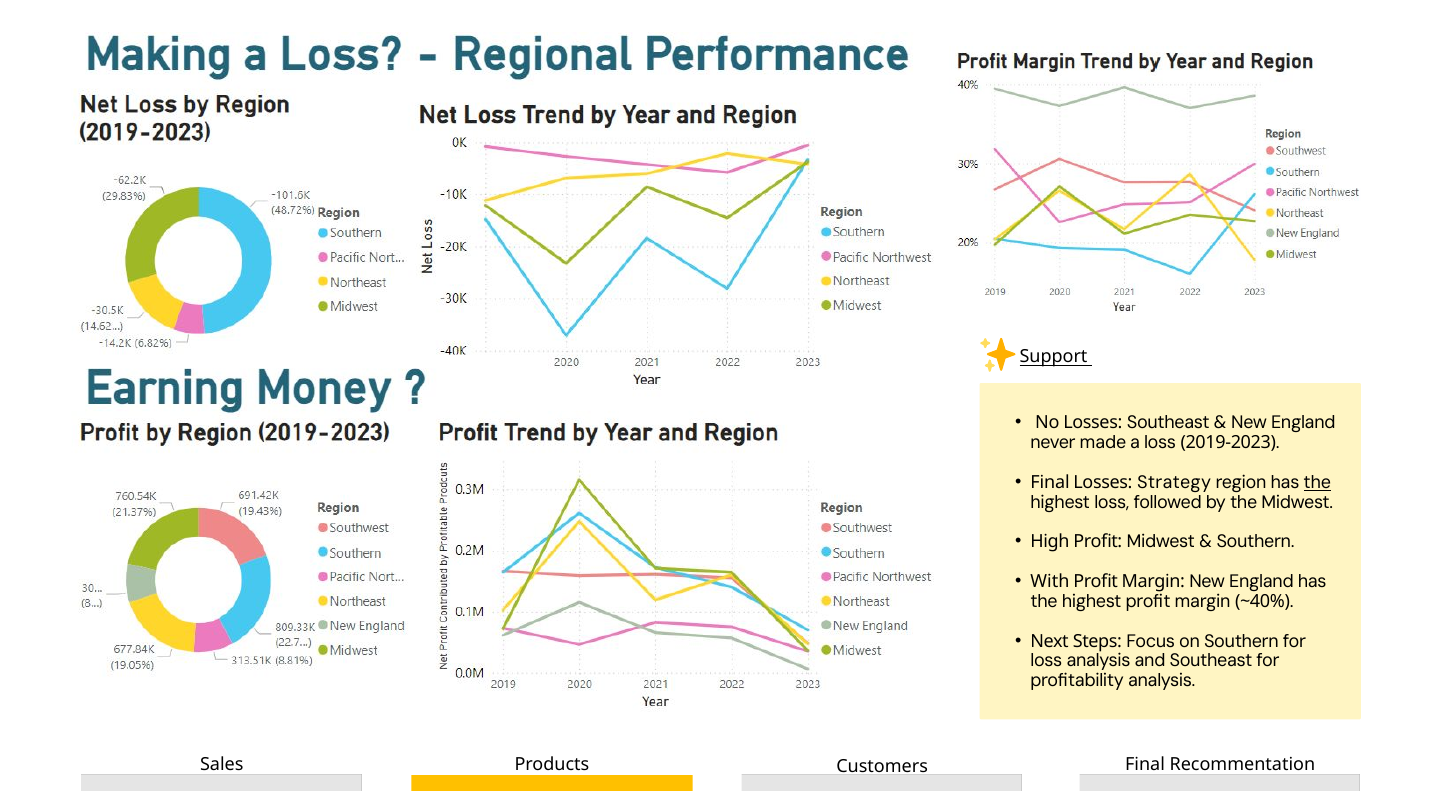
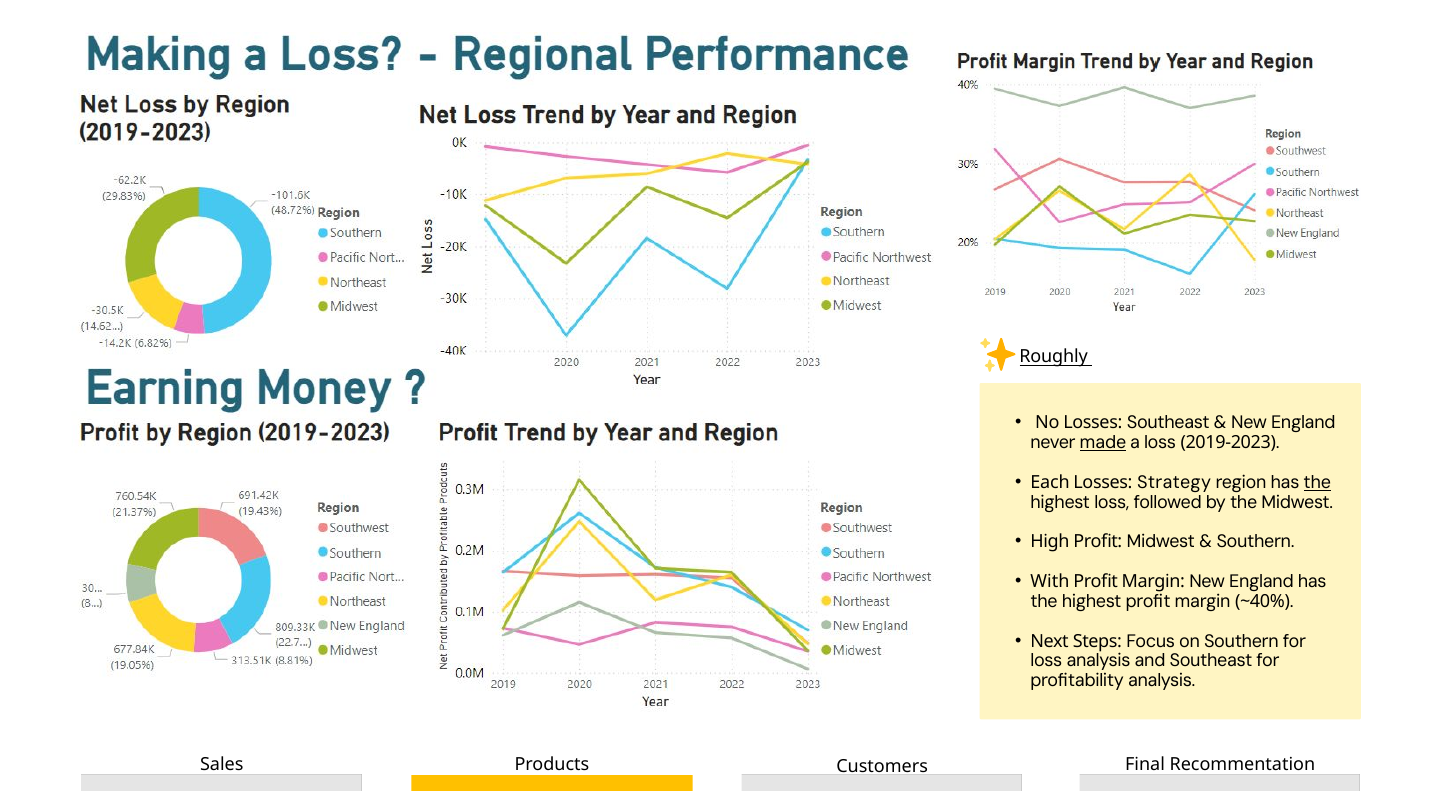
Support: Support -> Roughly
made underline: none -> present
Final at (1050, 483): Final -> Each
